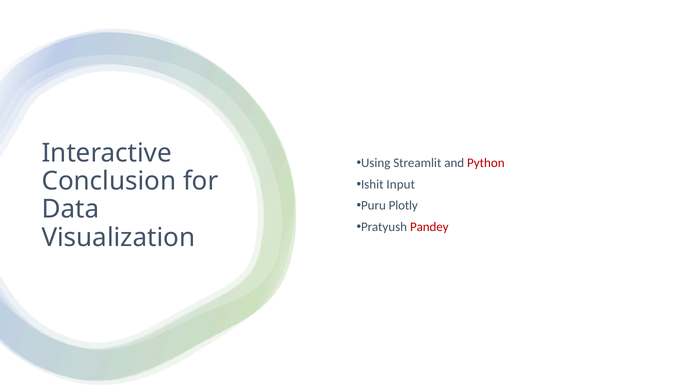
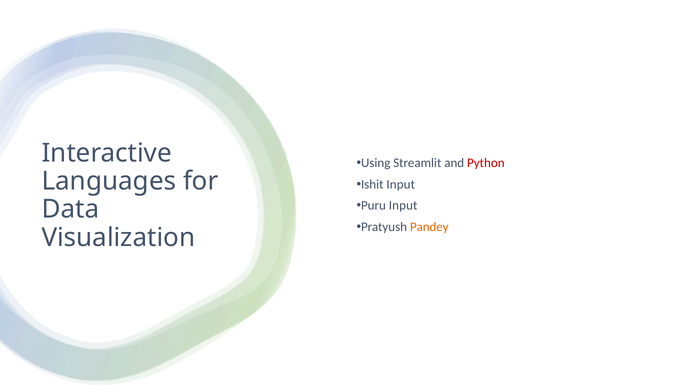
Conclusion: Conclusion -> Languages
Puru Plotly: Plotly -> Input
Pandey colour: red -> orange
